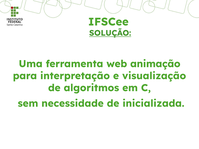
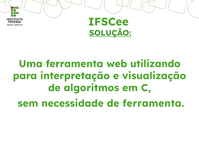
animação: animação -> utilizando
de inicializada: inicializada -> ferramenta
